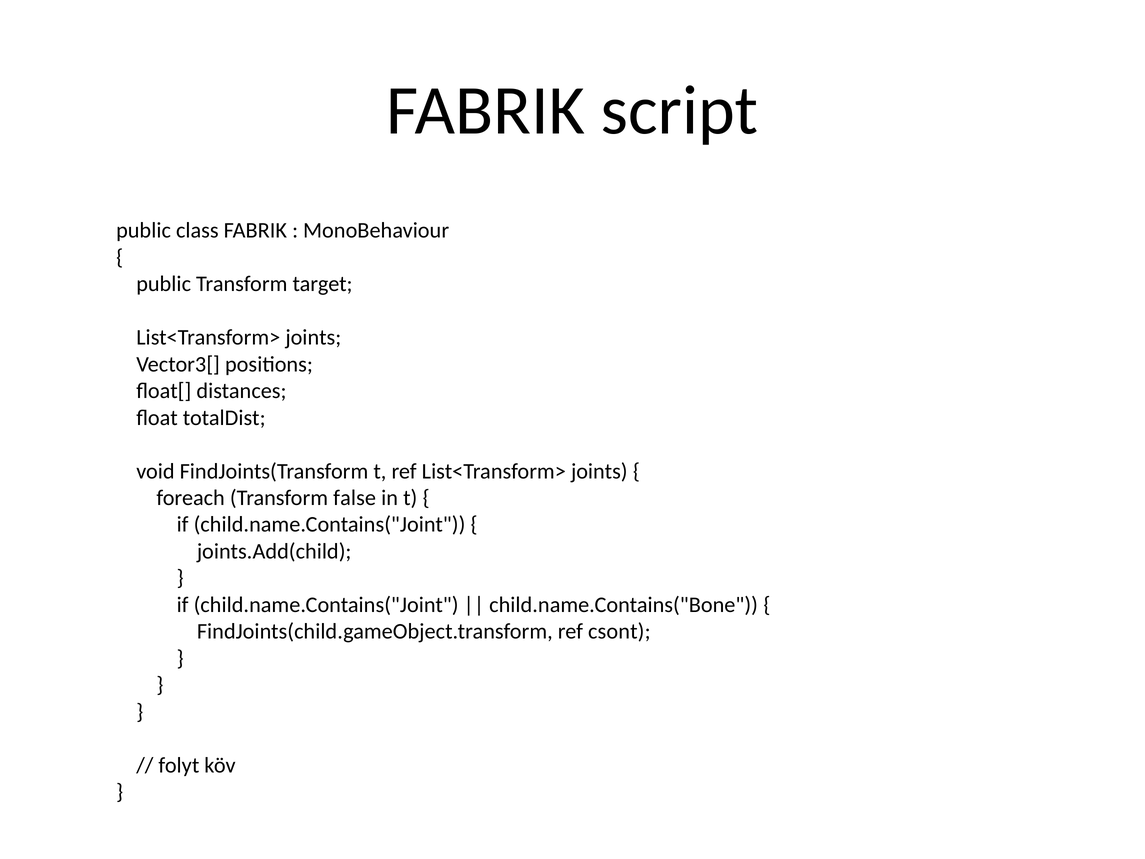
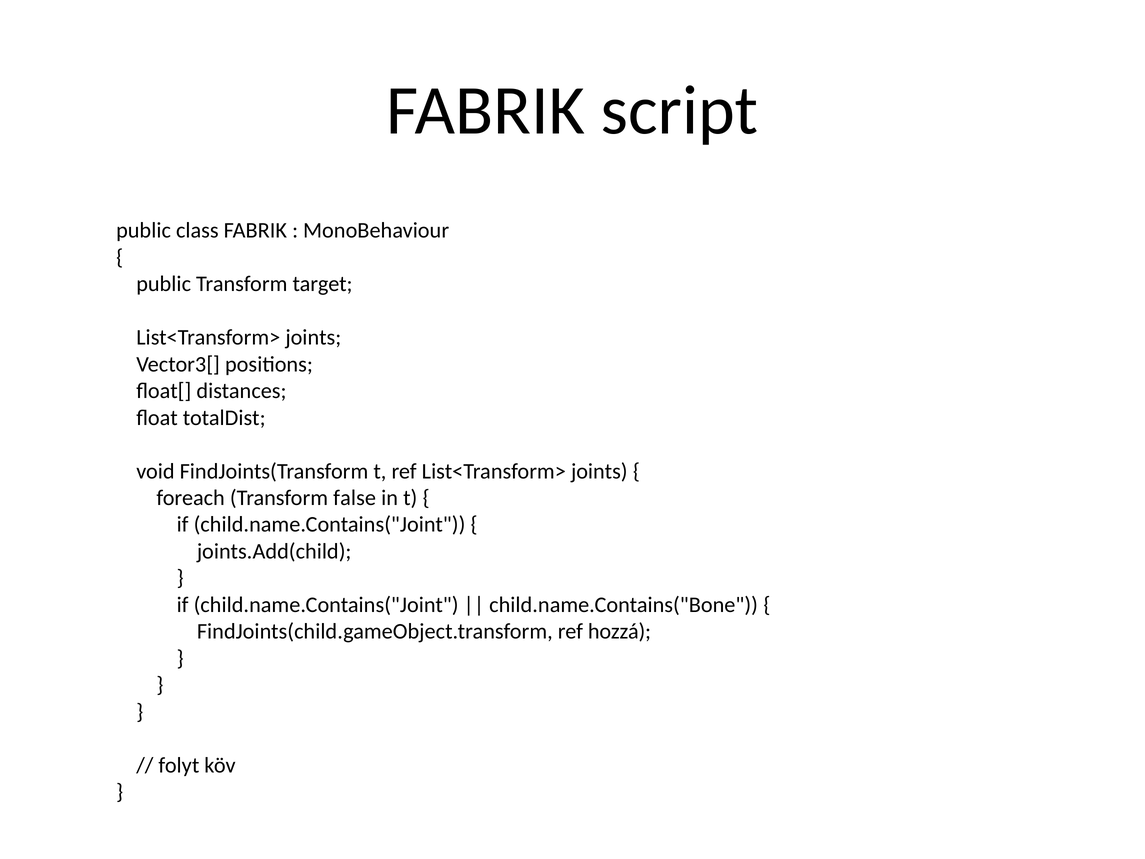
csont: csont -> hozzá
